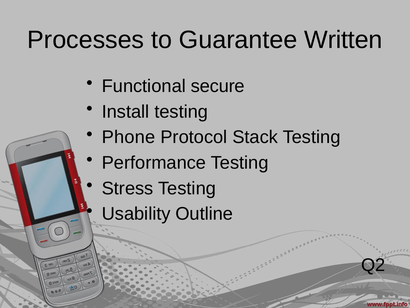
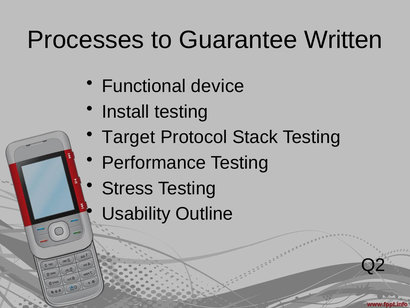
secure: secure -> device
Phone: Phone -> Target
